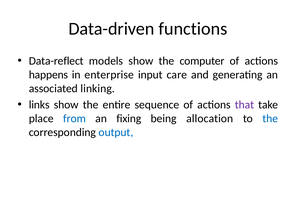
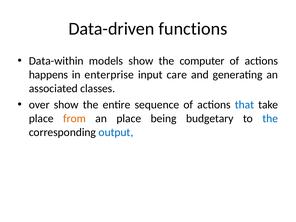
Data-reflect: Data-reflect -> Data-within
linking: linking -> classes
links: links -> over
that colour: purple -> blue
from colour: blue -> orange
an fixing: fixing -> place
allocation: allocation -> budgetary
